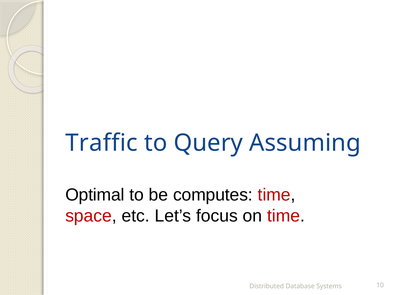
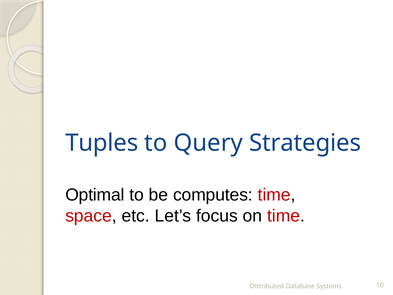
Traffic: Traffic -> Tuples
Assuming: Assuming -> Strategies
